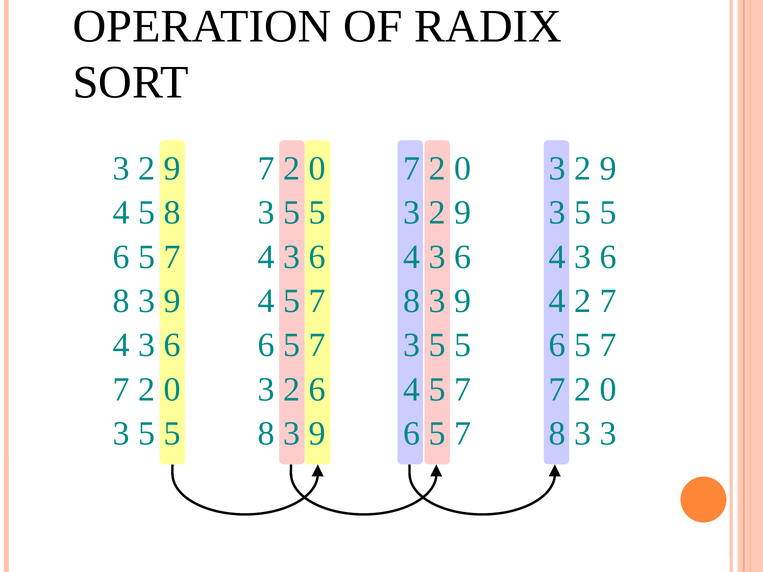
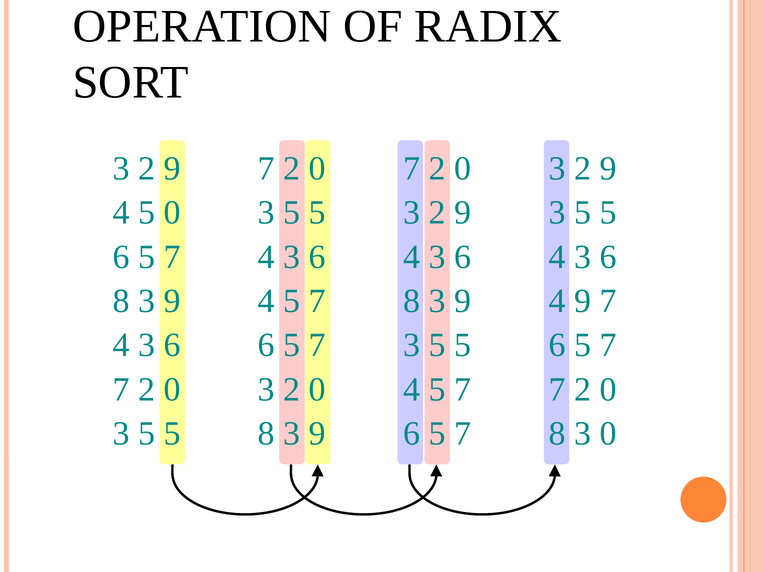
5 8: 8 -> 0
4 2: 2 -> 9
3 2 6: 6 -> 0
3 3: 3 -> 0
